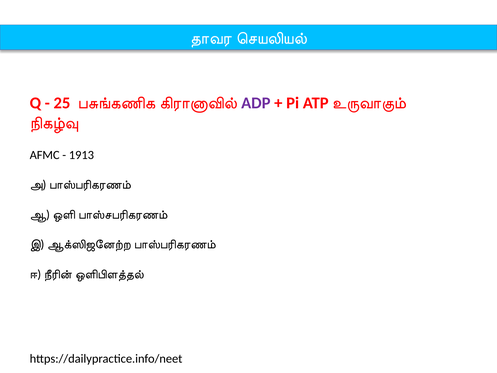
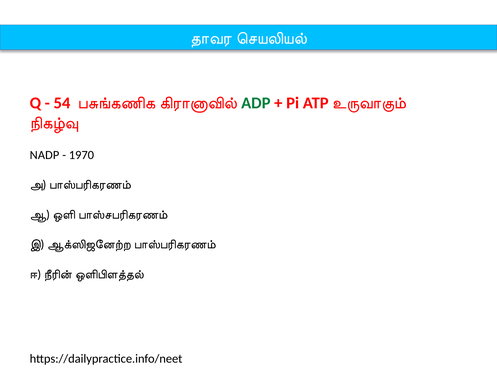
25: 25 -> 54
ADP colour: purple -> green
AFMC: AFMC -> NADP
1913: 1913 -> 1970
